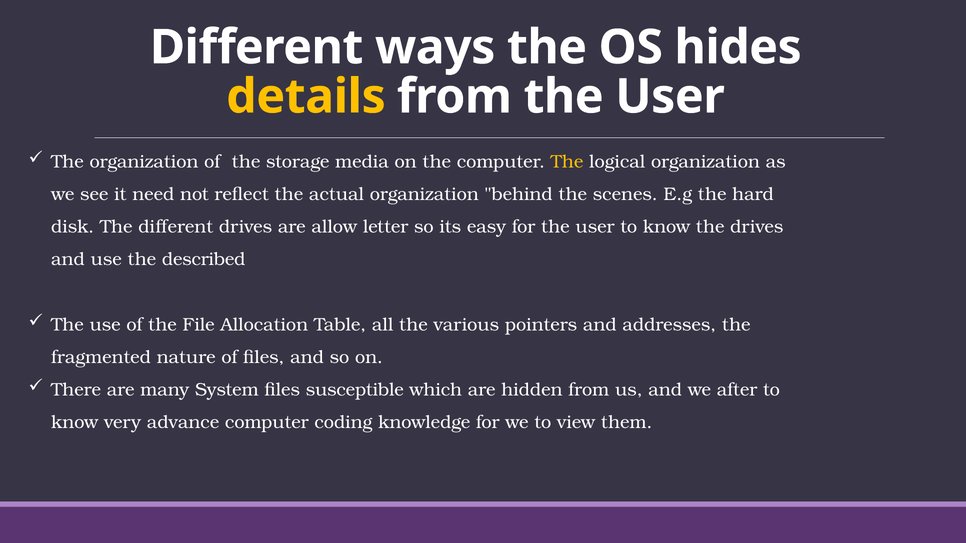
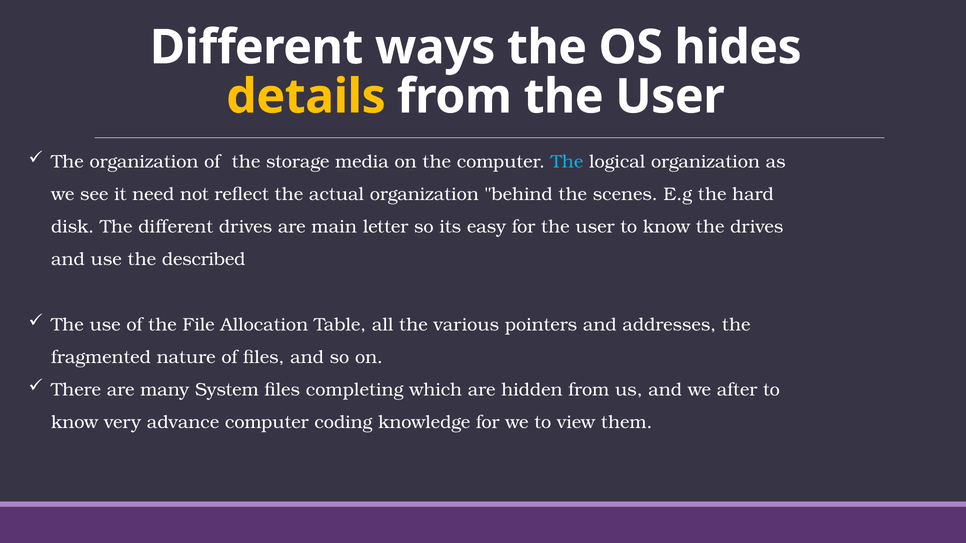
The at (567, 162) colour: yellow -> light blue
allow: allow -> main
susceptible: susceptible -> completing
